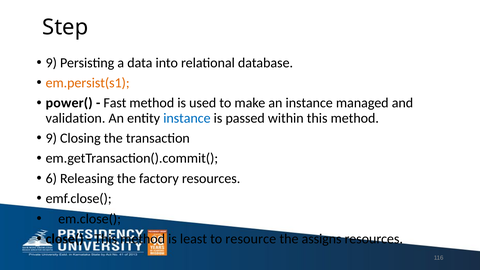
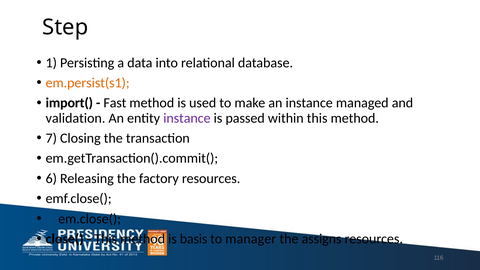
9 at (51, 63): 9 -> 1
power(: power( -> import(
instance at (187, 118) colour: blue -> purple
9 at (51, 138): 9 -> 7
least: least -> basis
resource: resource -> manager
